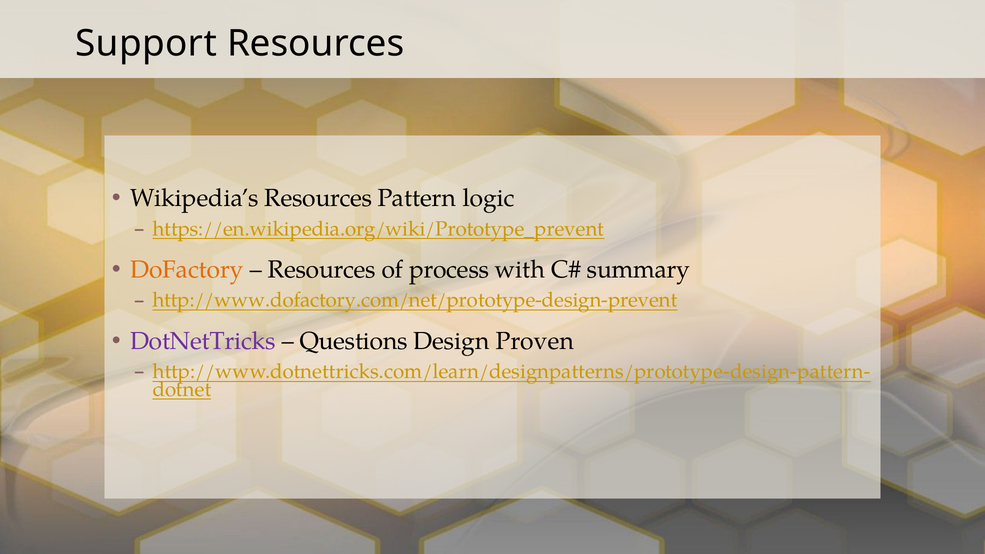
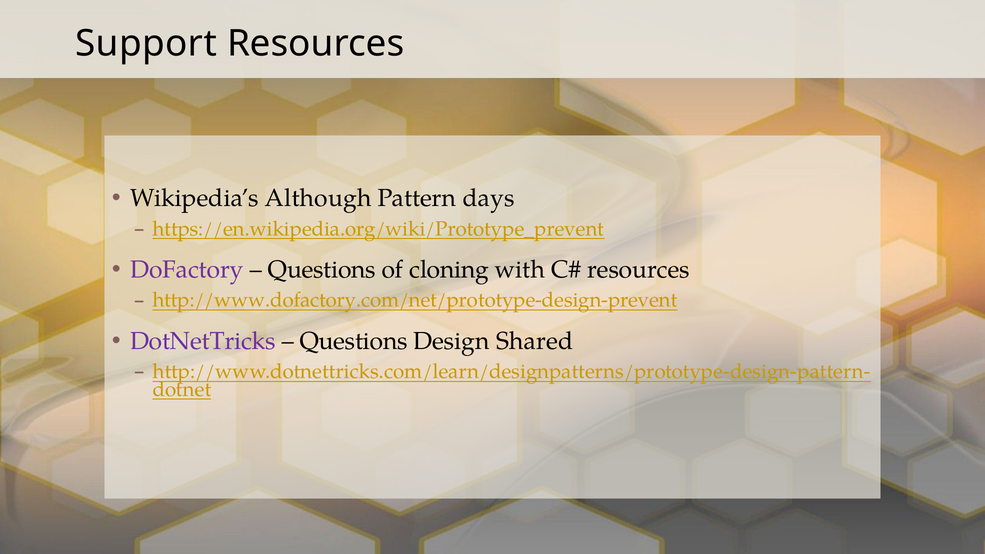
Wikipedia’s Resources: Resources -> Although
logic: logic -> days
DoFactory colour: orange -> purple
Resources at (322, 270): Resources -> Questions
process: process -> cloning
summary at (639, 270): summary -> resources
Proven: Proven -> Shared
